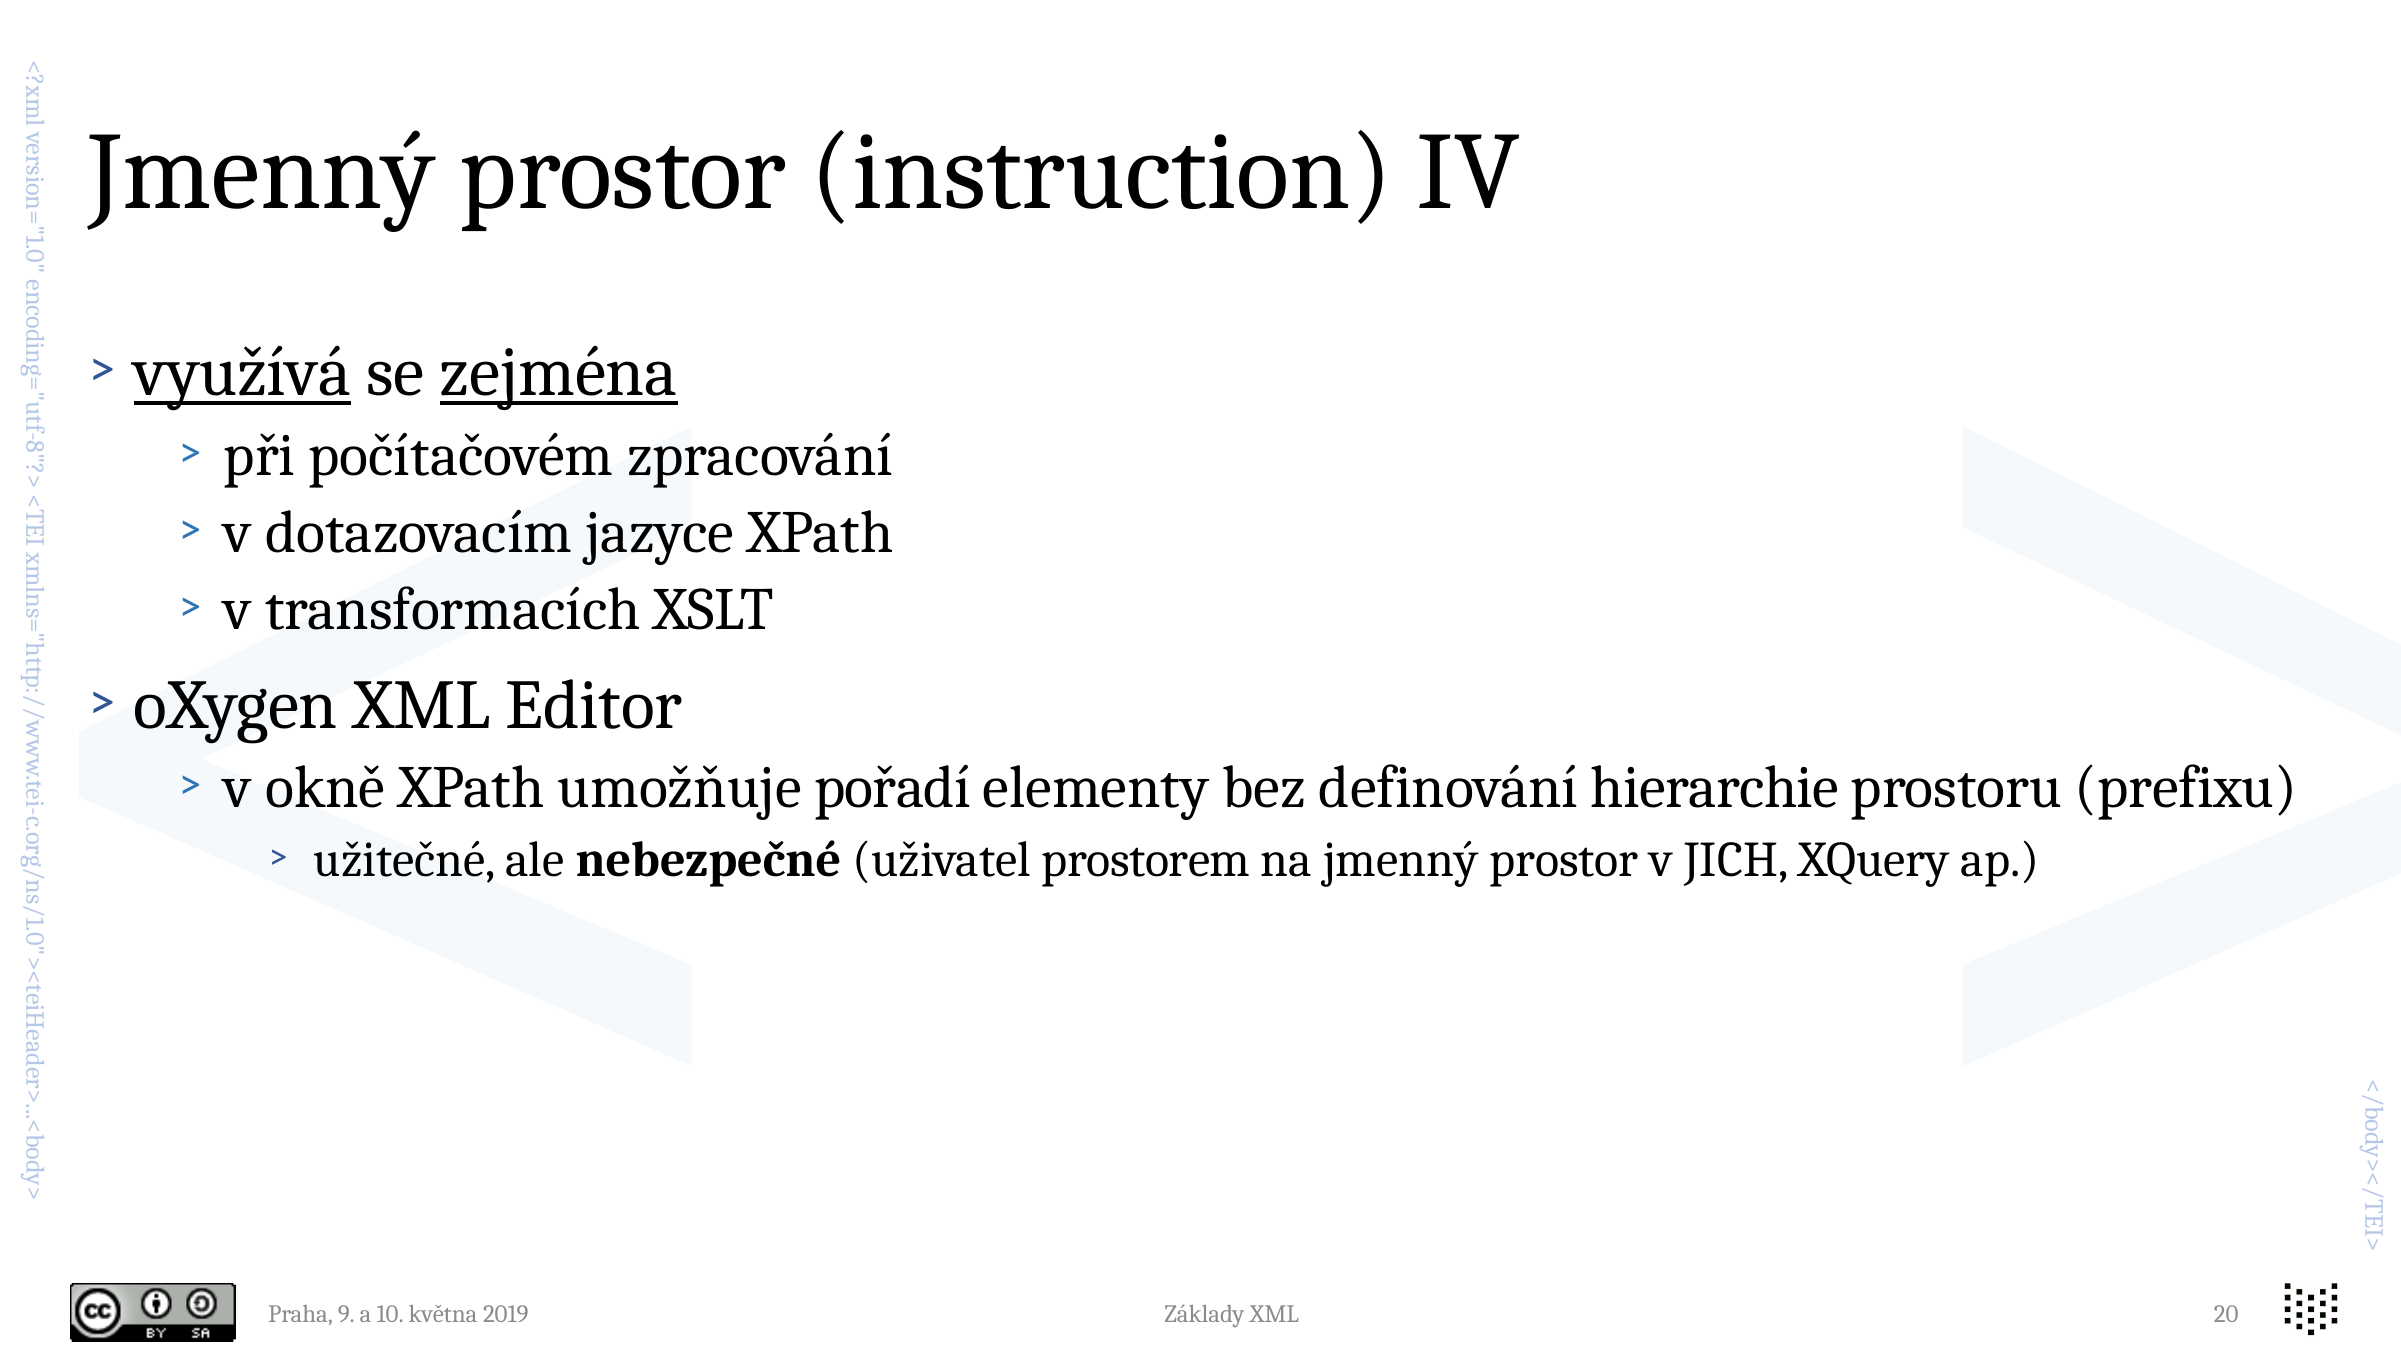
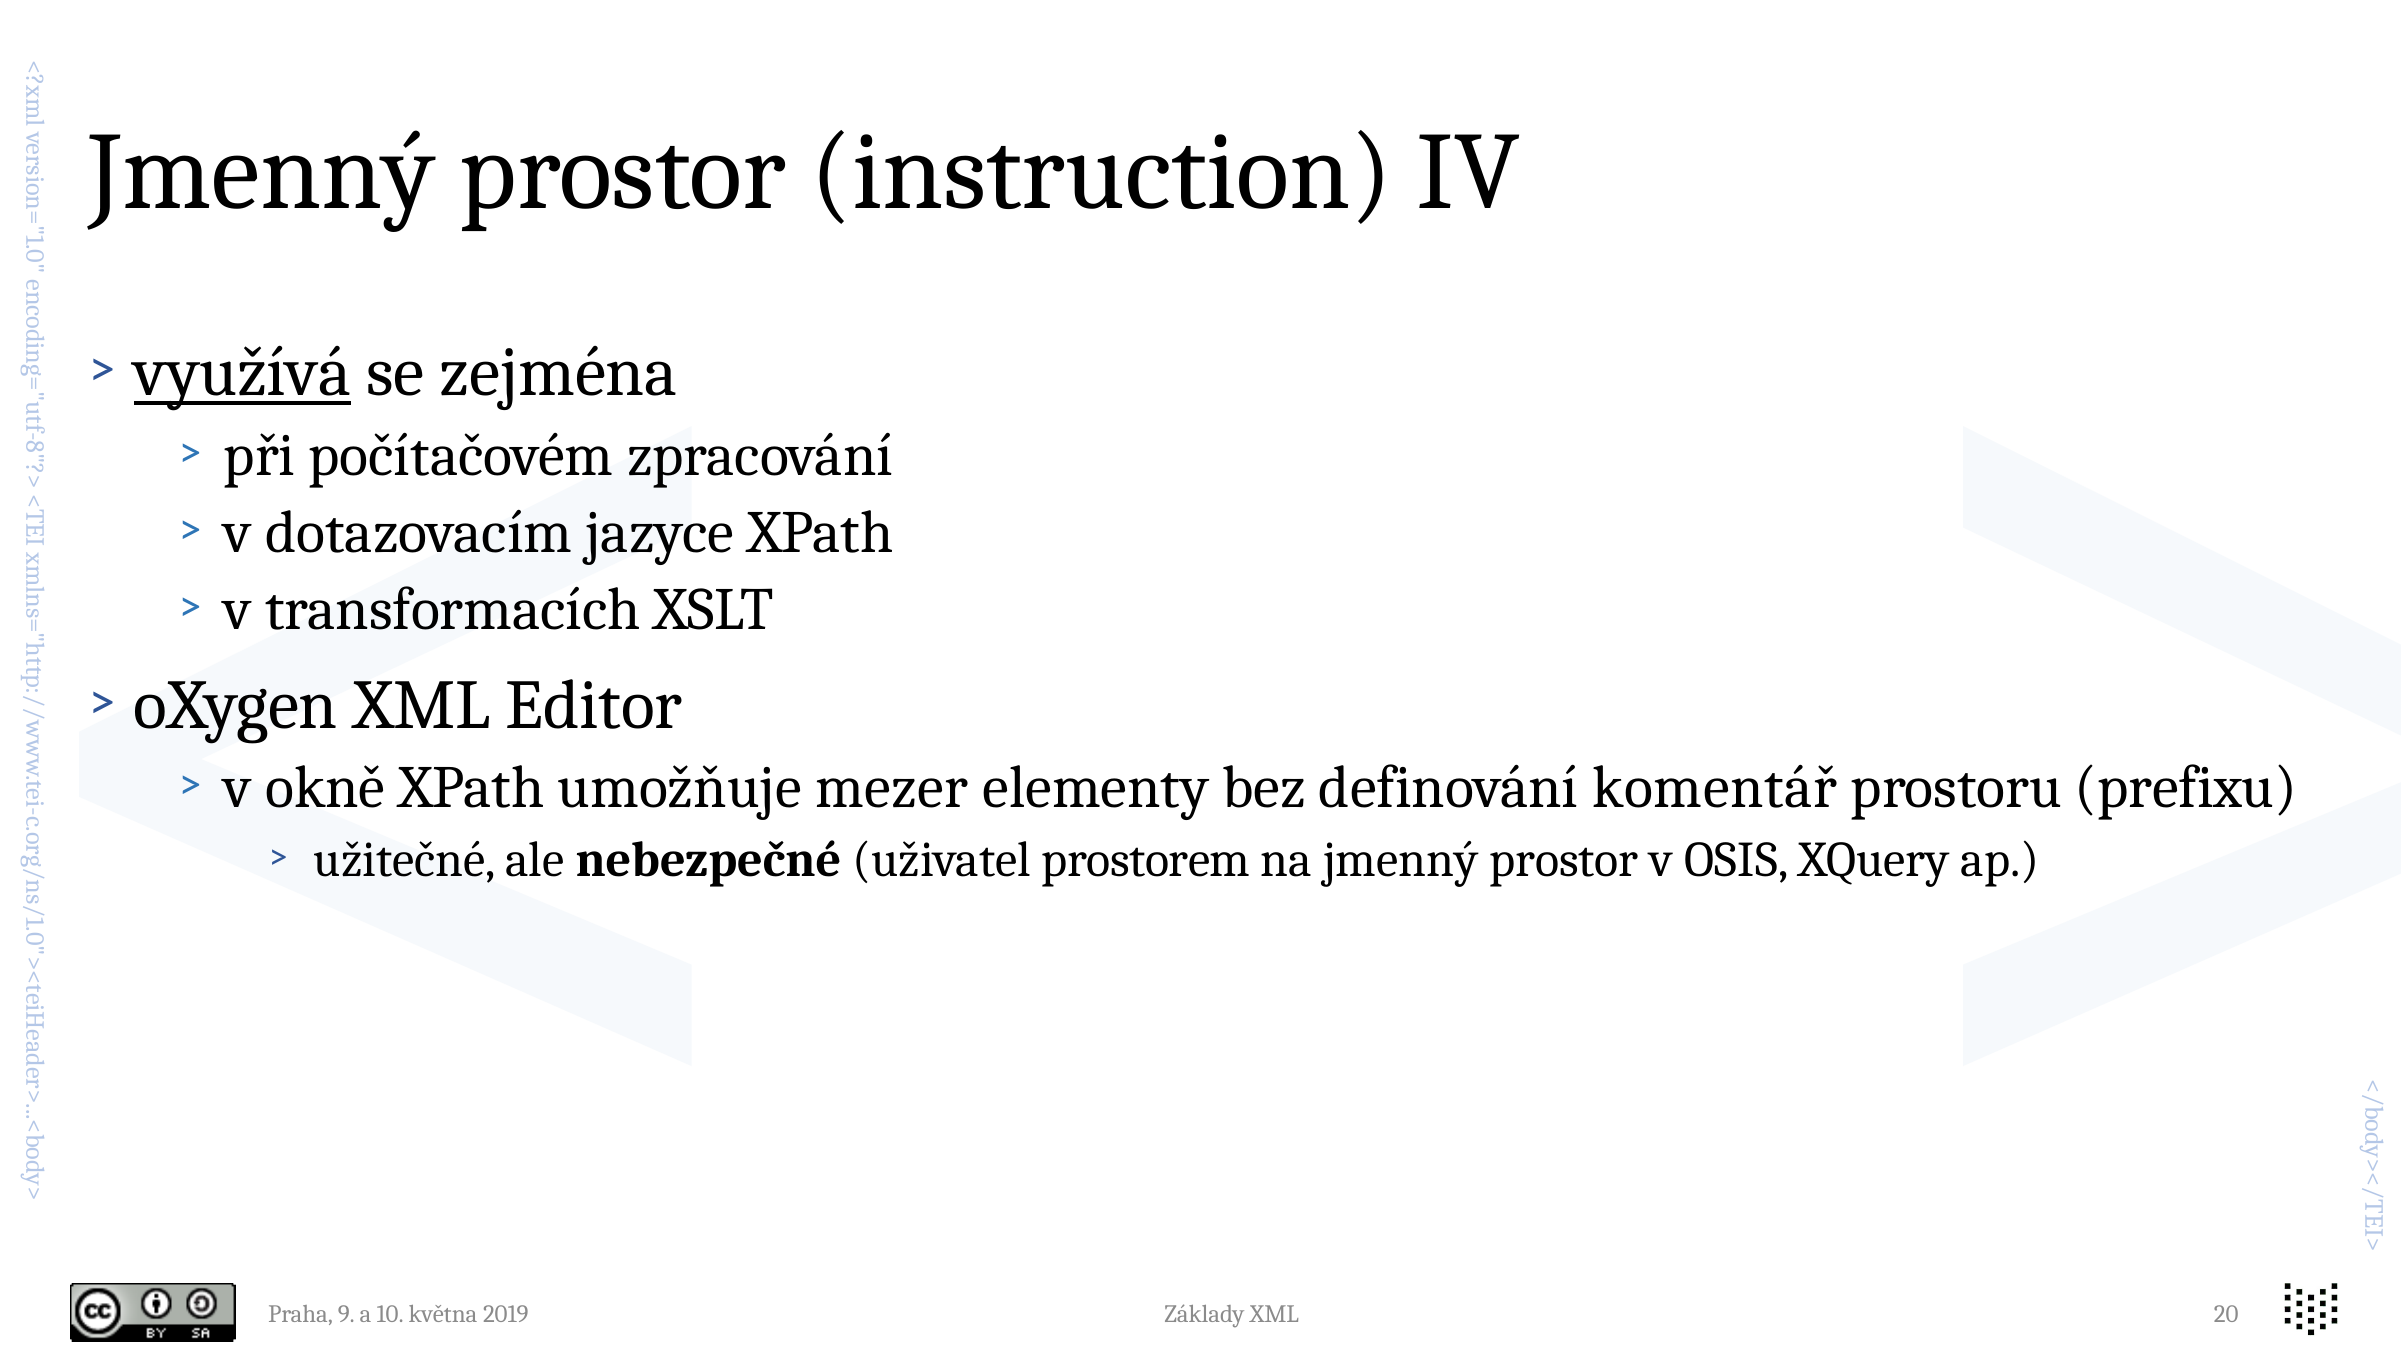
zejména underline: present -> none
pořadí: pořadí -> mezer
hierarchie: hierarchie -> komentář
JICH: JICH -> OSIS
